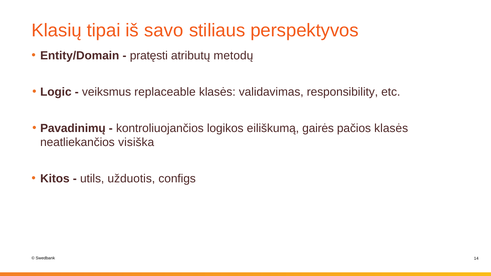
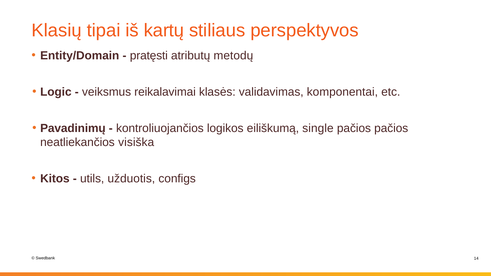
savo: savo -> kartų
replaceable: replaceable -> reikalavimai
responsibility: responsibility -> komponentai
gairės: gairės -> single
pačios klasės: klasės -> pačios
